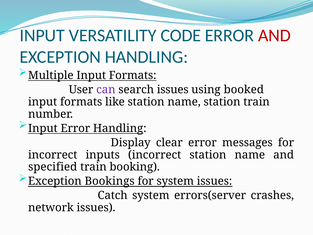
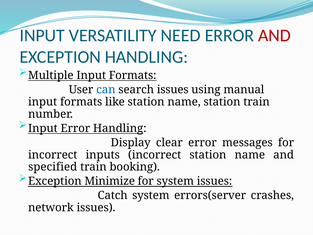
CODE: CODE -> NEED
can colour: purple -> blue
booked: booked -> manual
Bookings: Bookings -> Minimize
